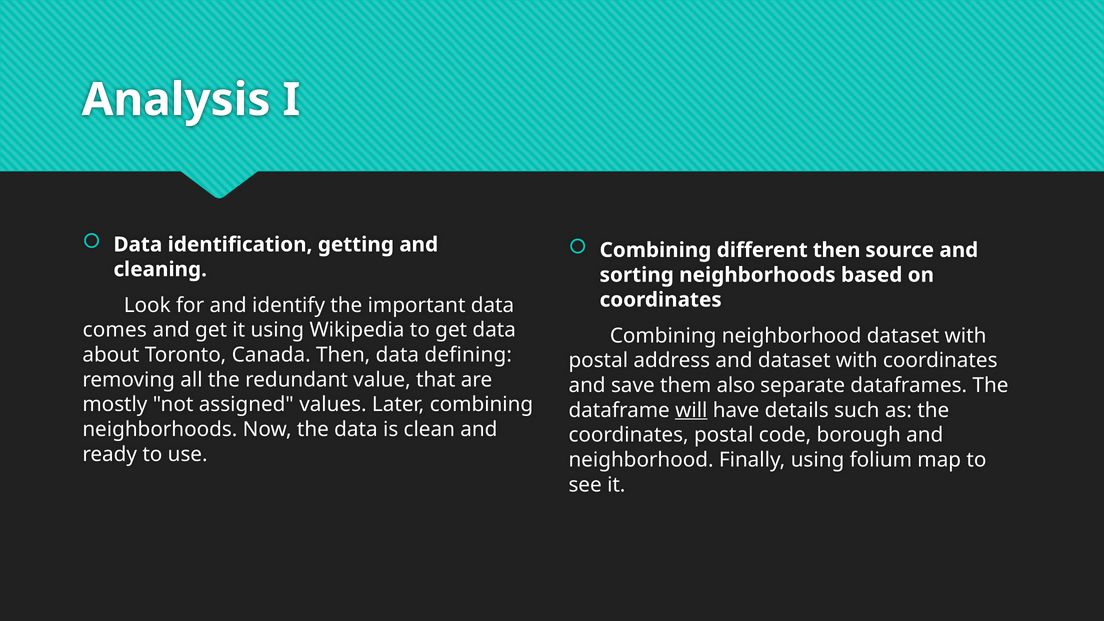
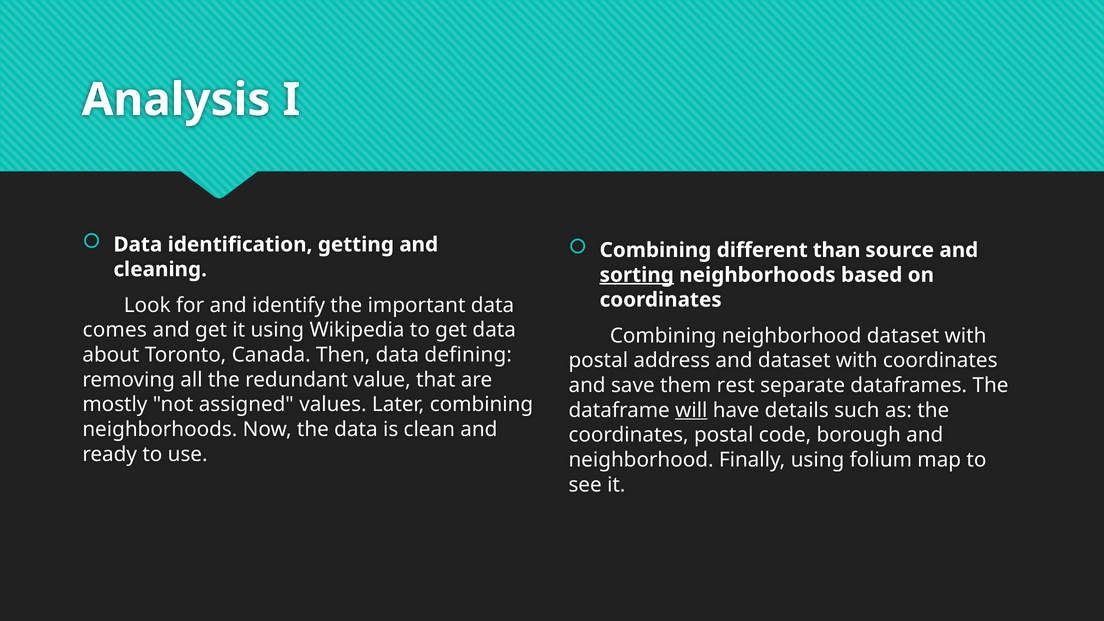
different then: then -> than
sorting underline: none -> present
also: also -> rest
